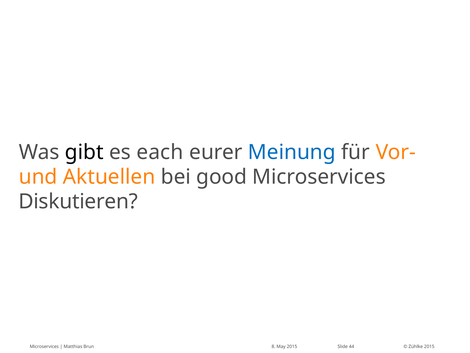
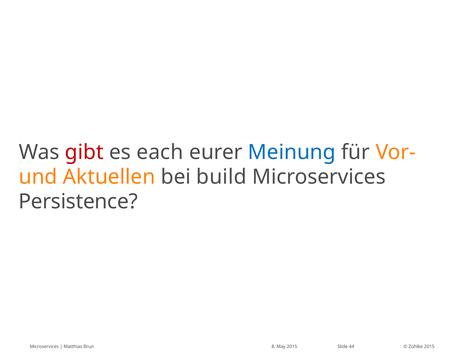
gibt colour: black -> red
good: good -> build
Diskutieren: Diskutieren -> Persistence
